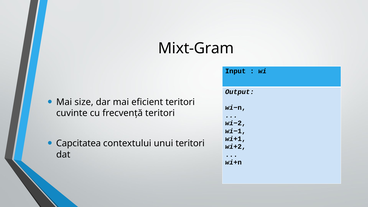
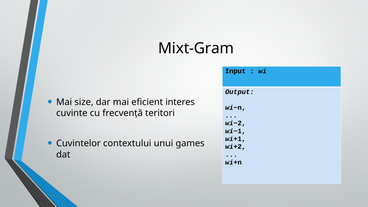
eficient teritori: teritori -> interes
Capcitatea: Capcitatea -> Cuvintelor
unui teritori: teritori -> games
